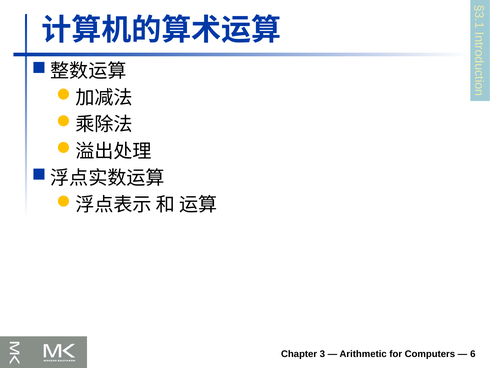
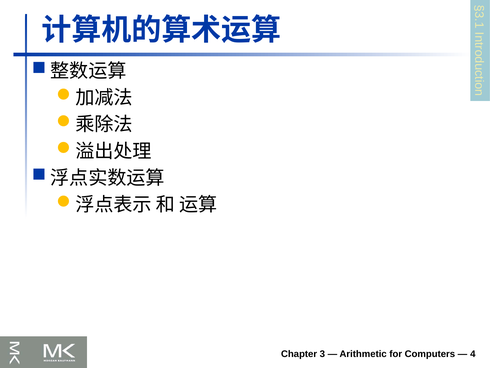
6: 6 -> 4
